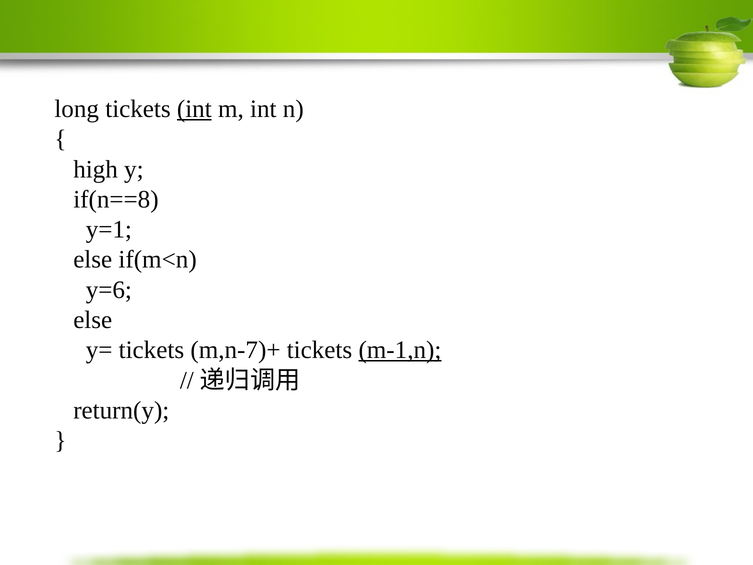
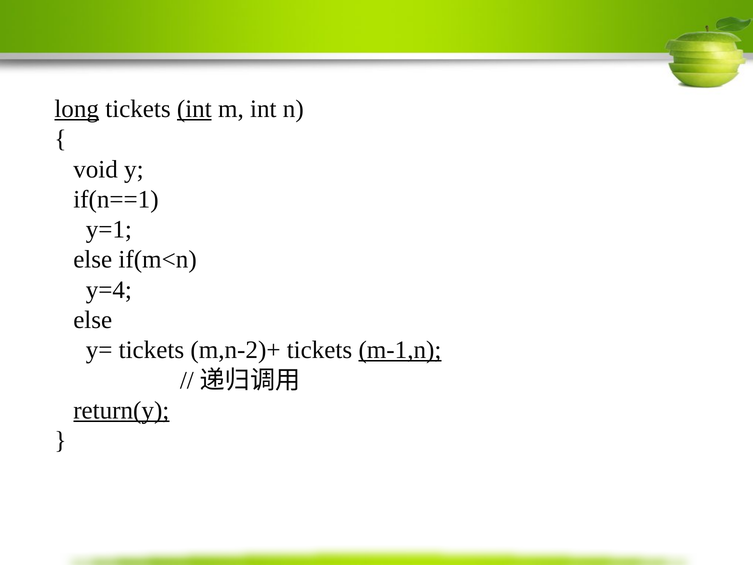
long underline: none -> present
high: high -> void
if(n==8: if(n==8 -> if(n==1
y=6: y=6 -> y=4
m,n-7)+: m,n-7)+ -> m,n-2)+
return(y underline: none -> present
